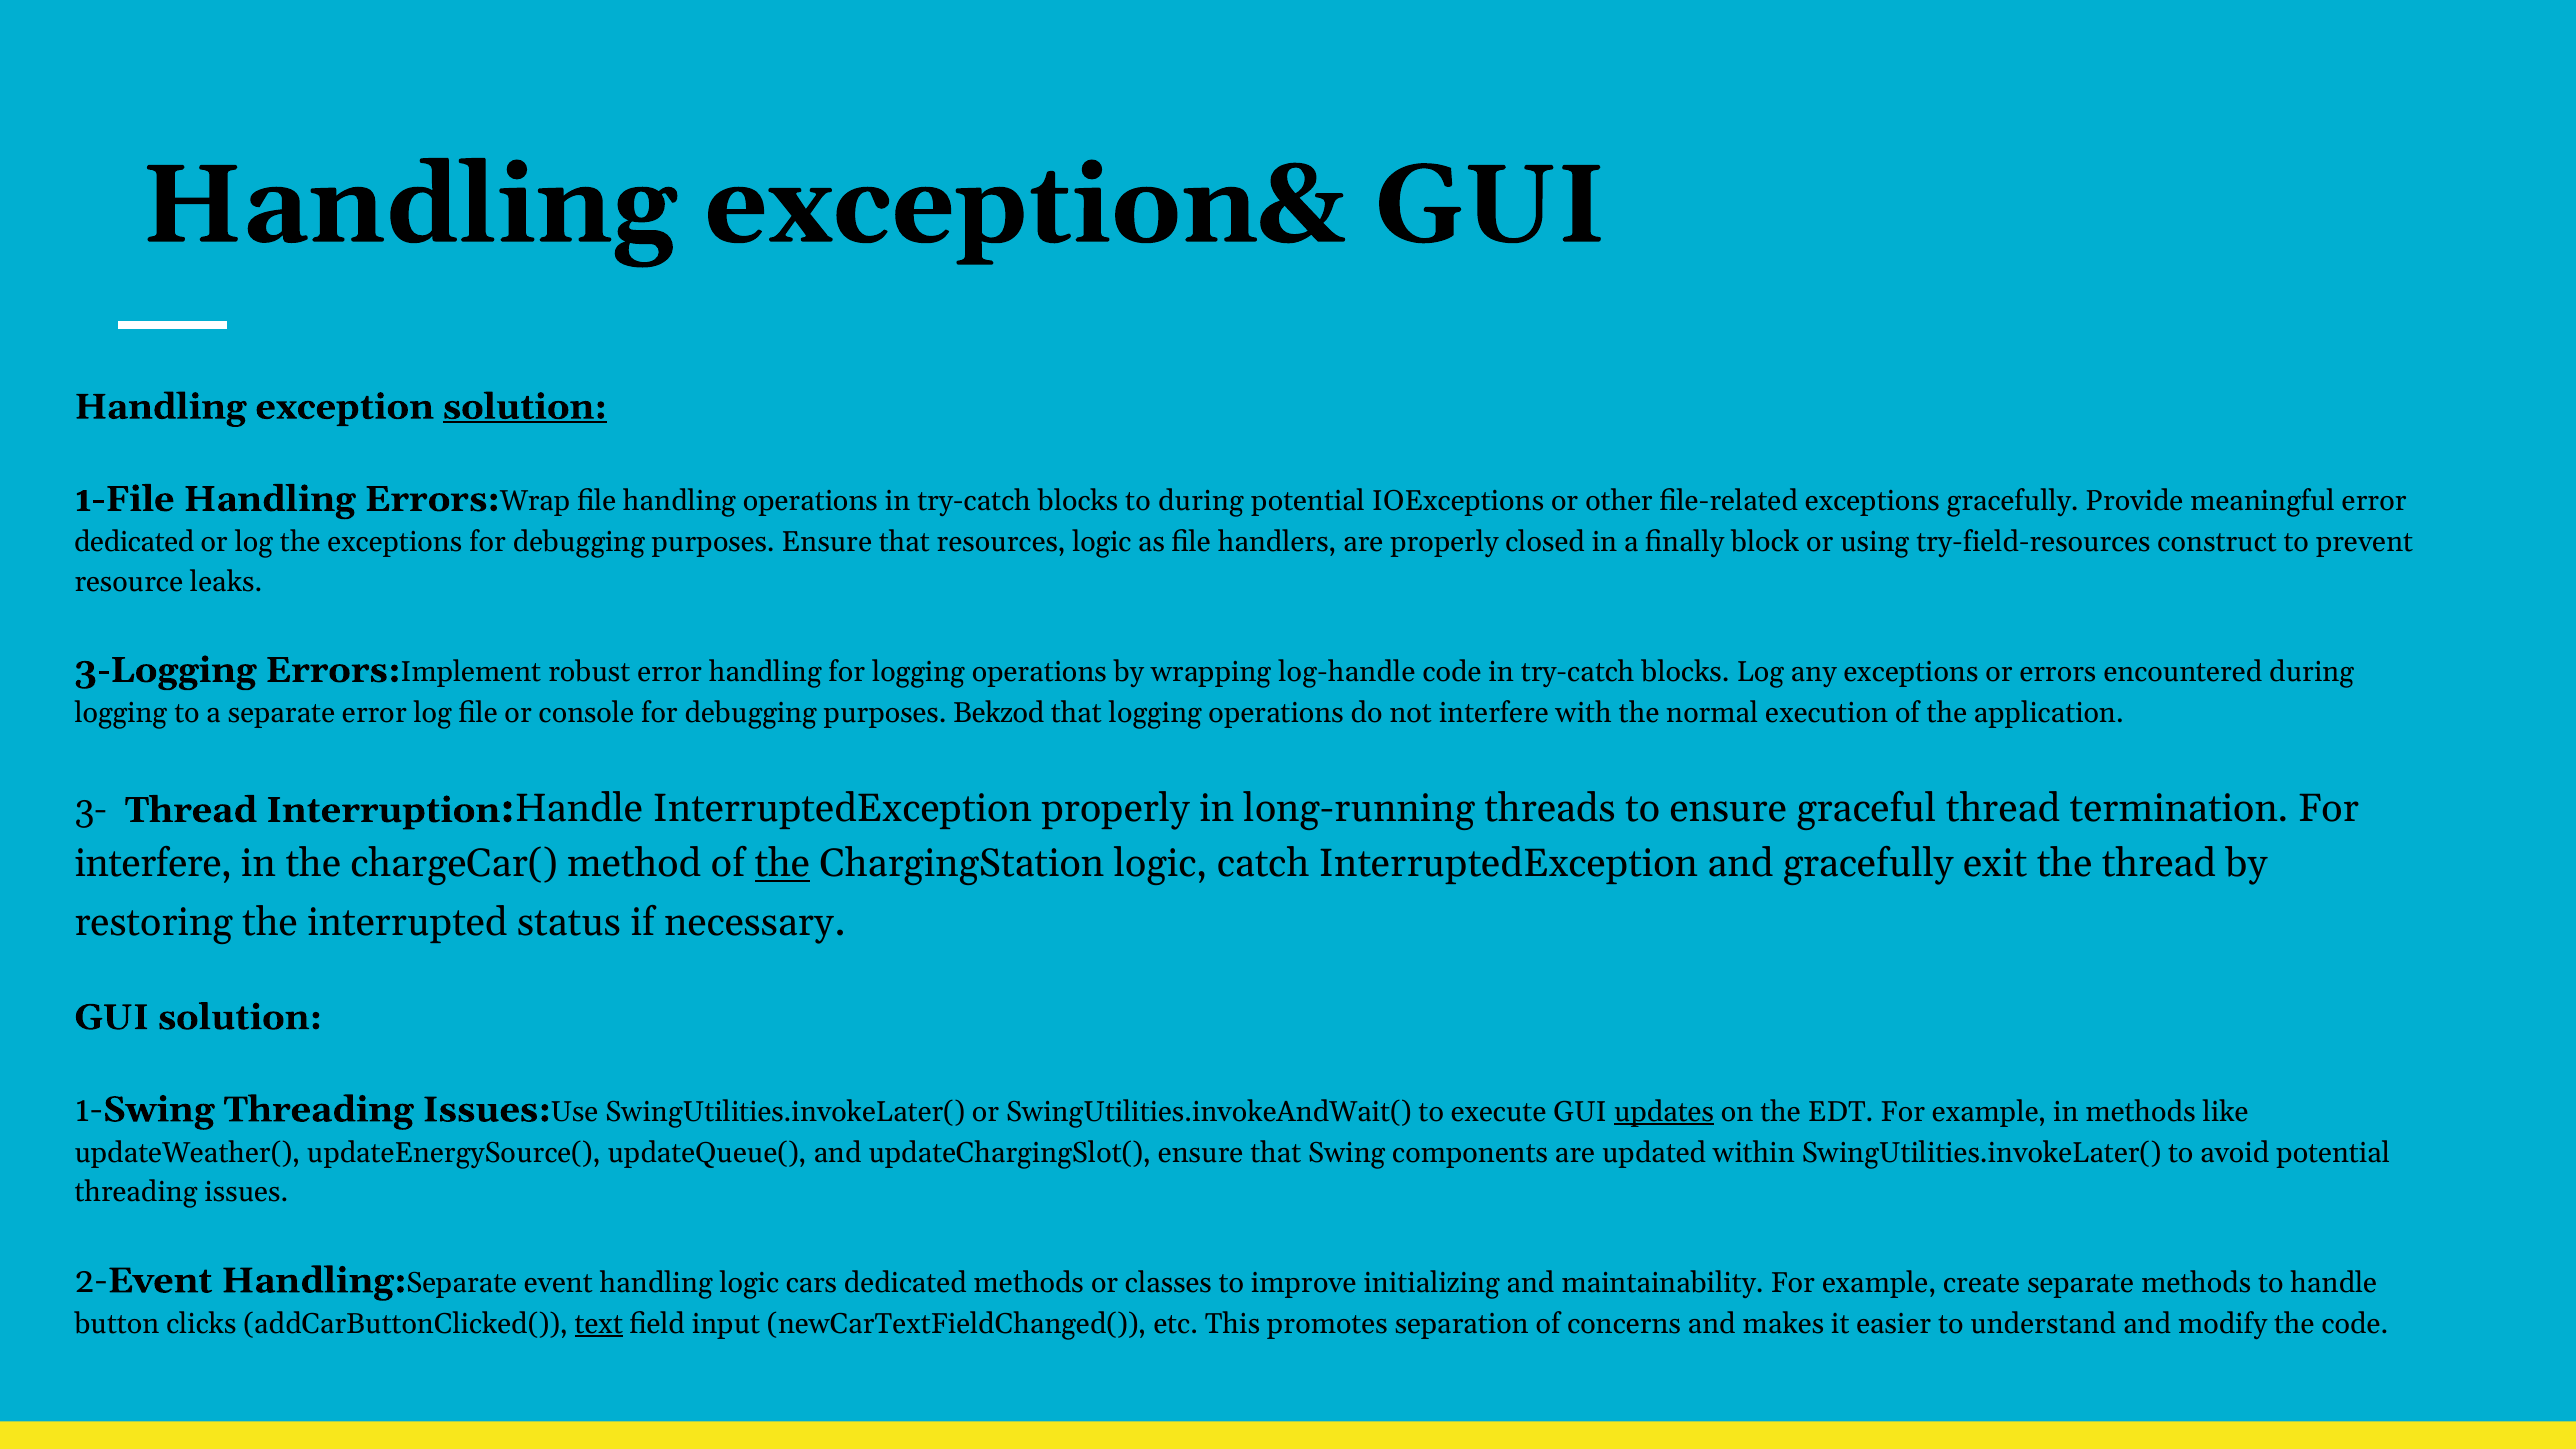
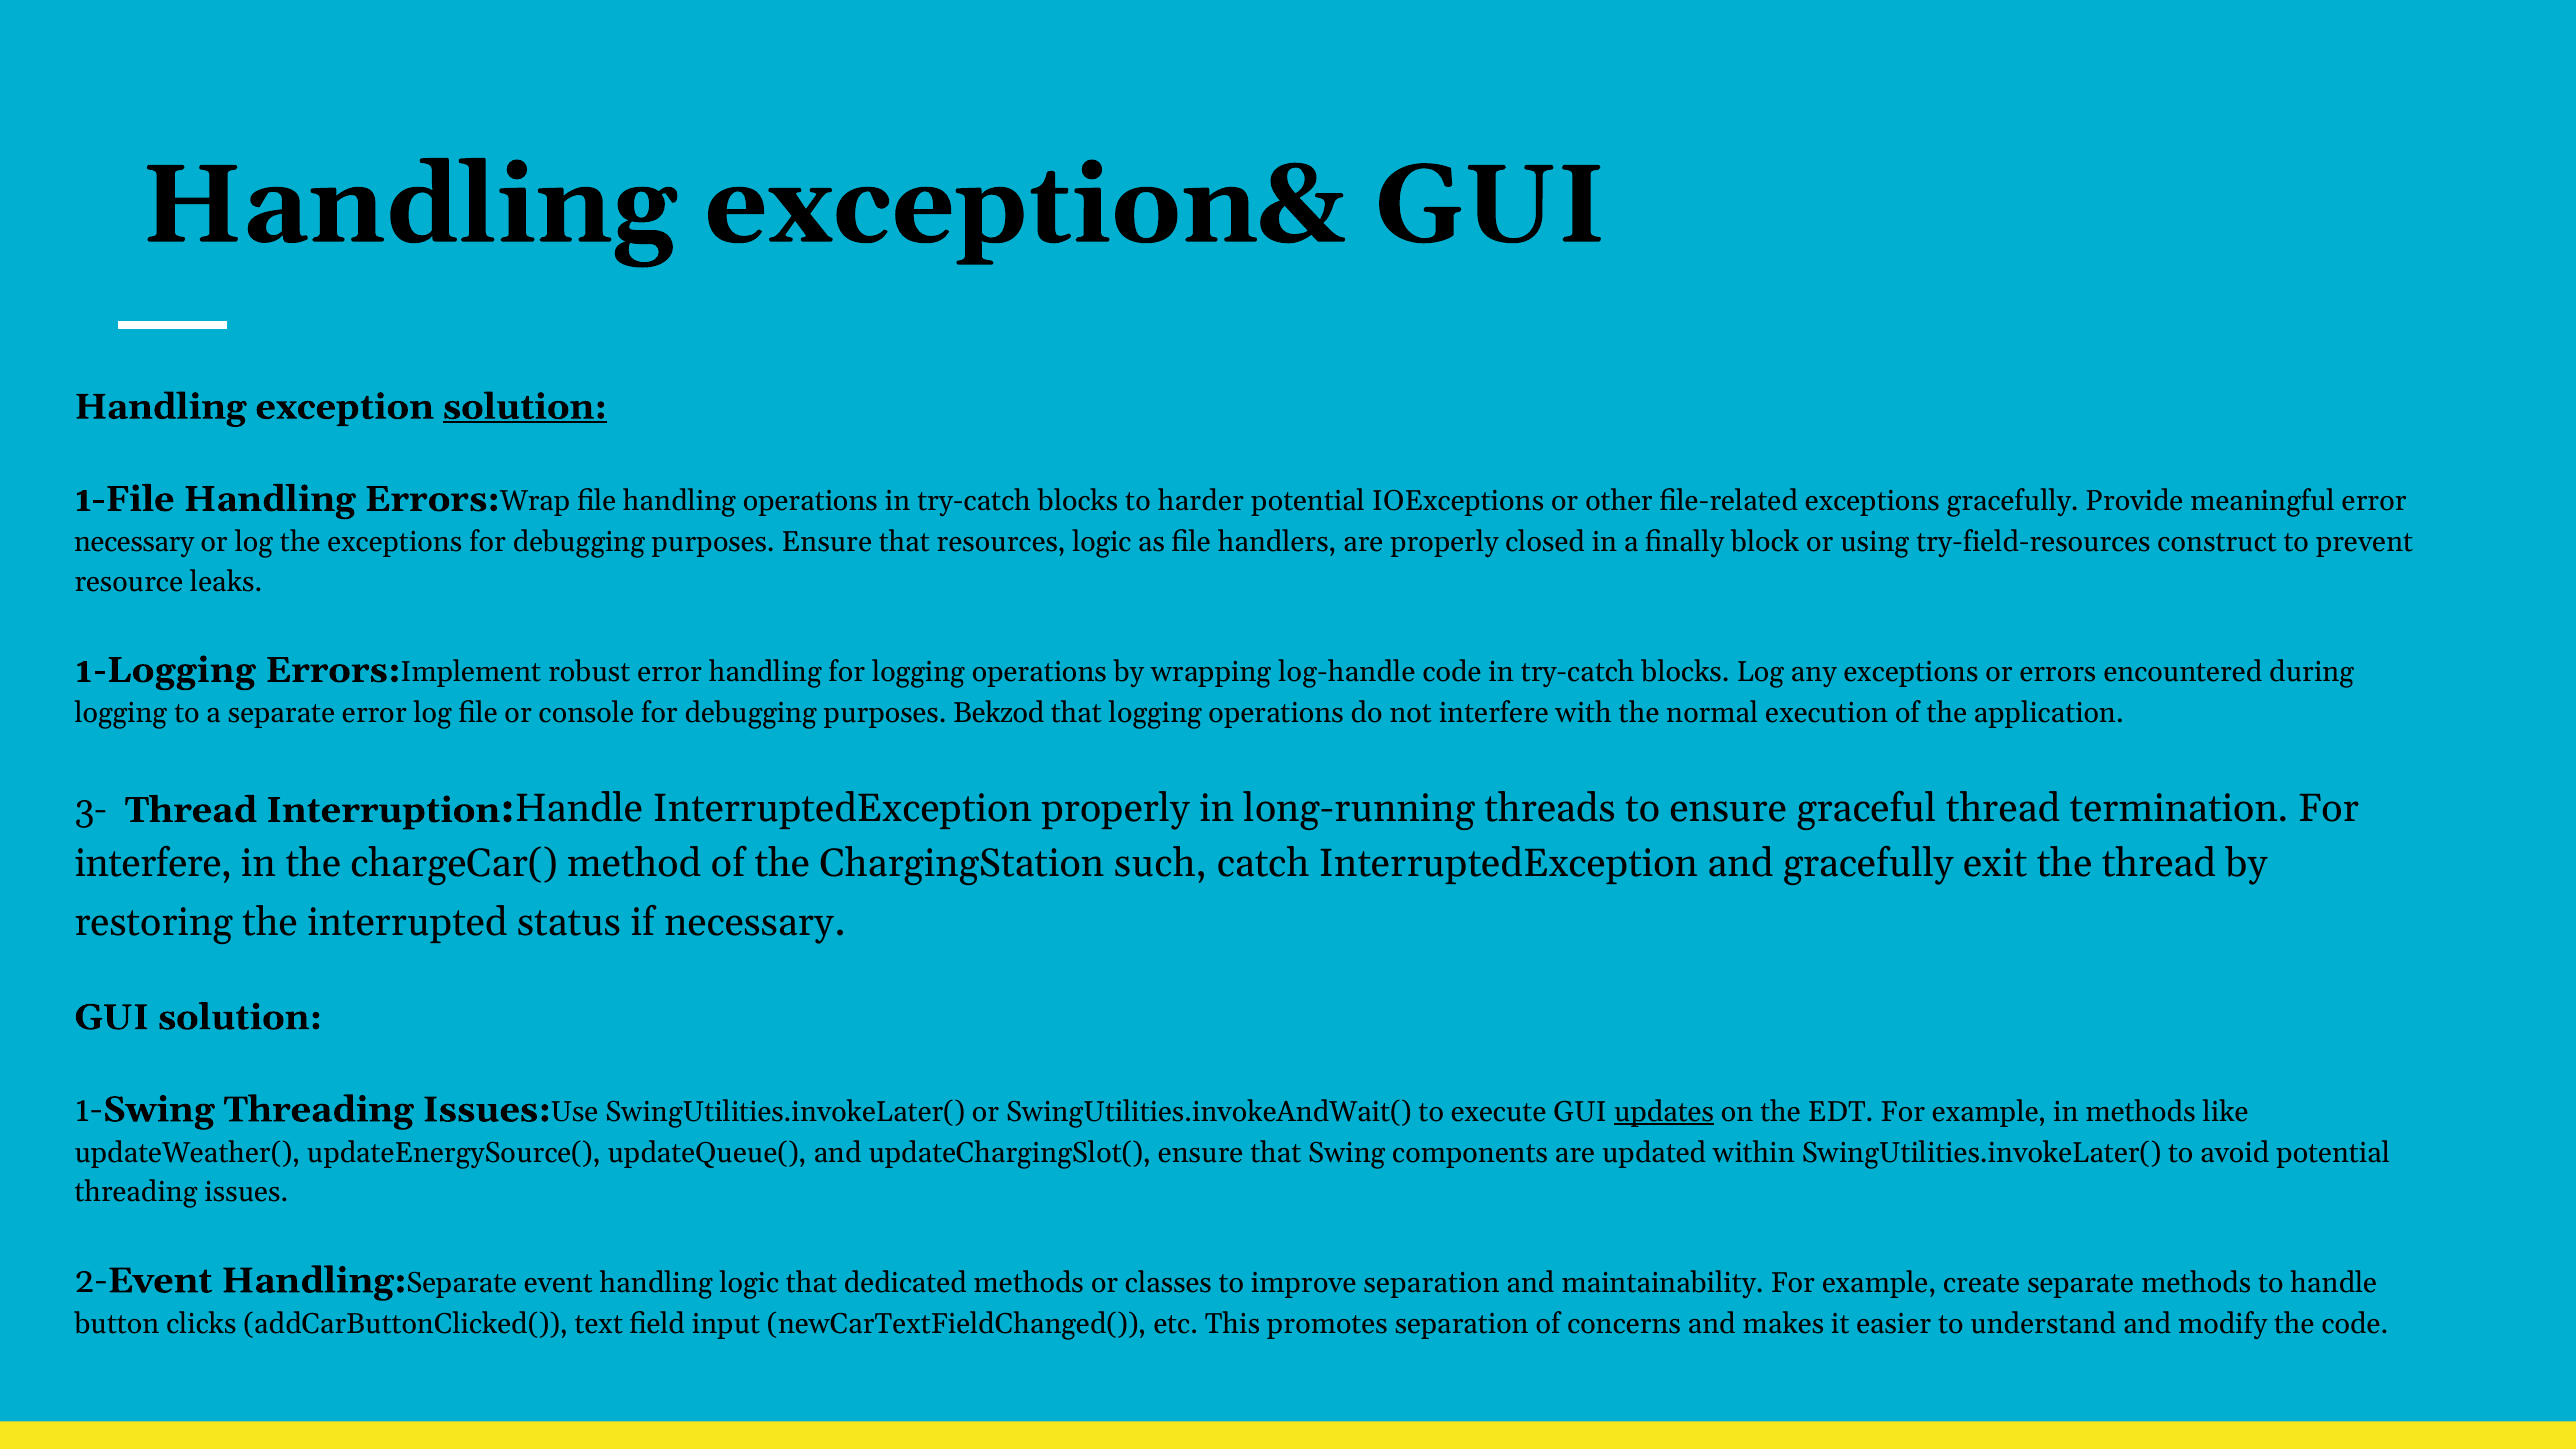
to during: during -> harder
dedicated at (134, 542): dedicated -> necessary
3-Logging: 3-Logging -> 1-Logging
the at (782, 864) underline: present -> none
ChargingStation logic: logic -> such
logic cars: cars -> that
improve initializing: initializing -> separation
text underline: present -> none
